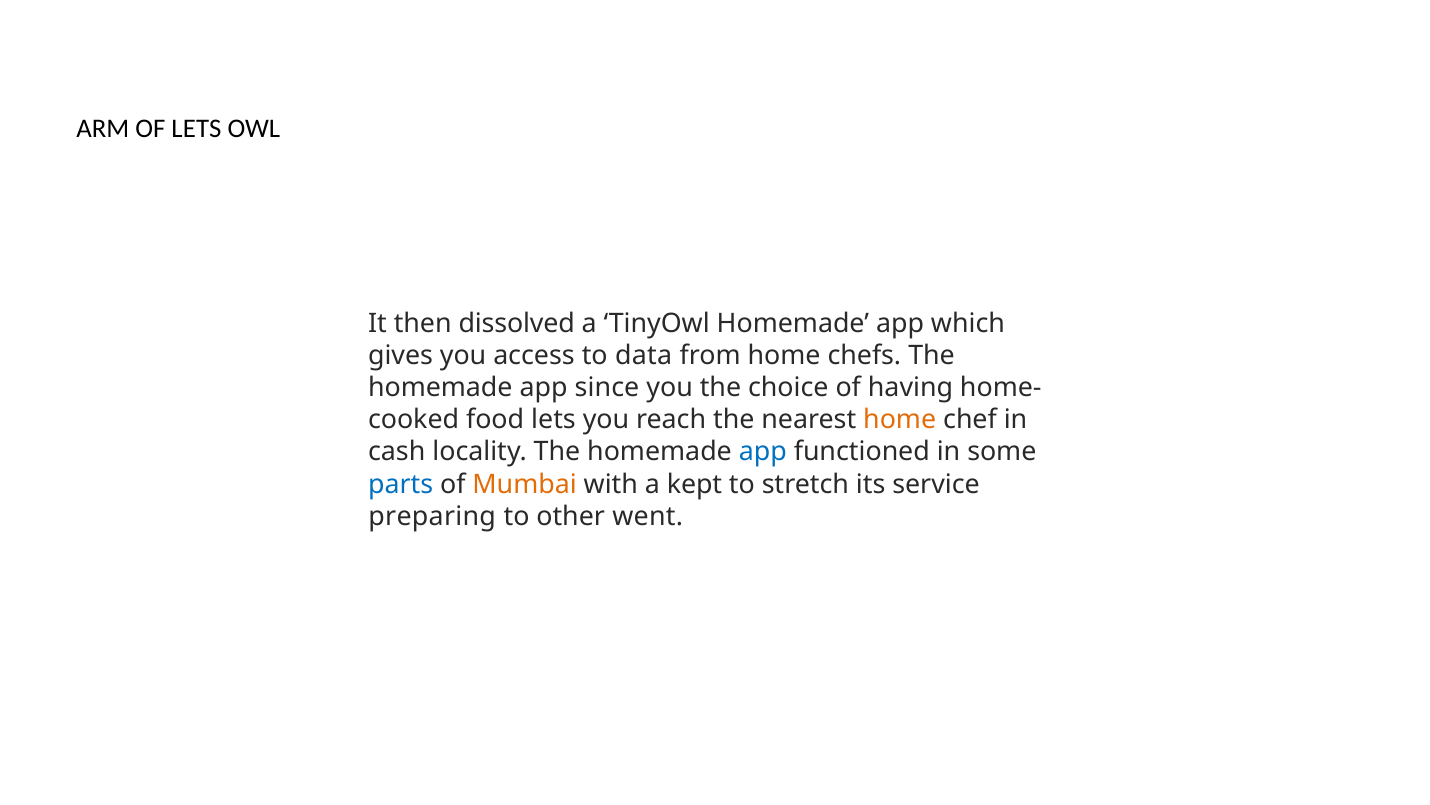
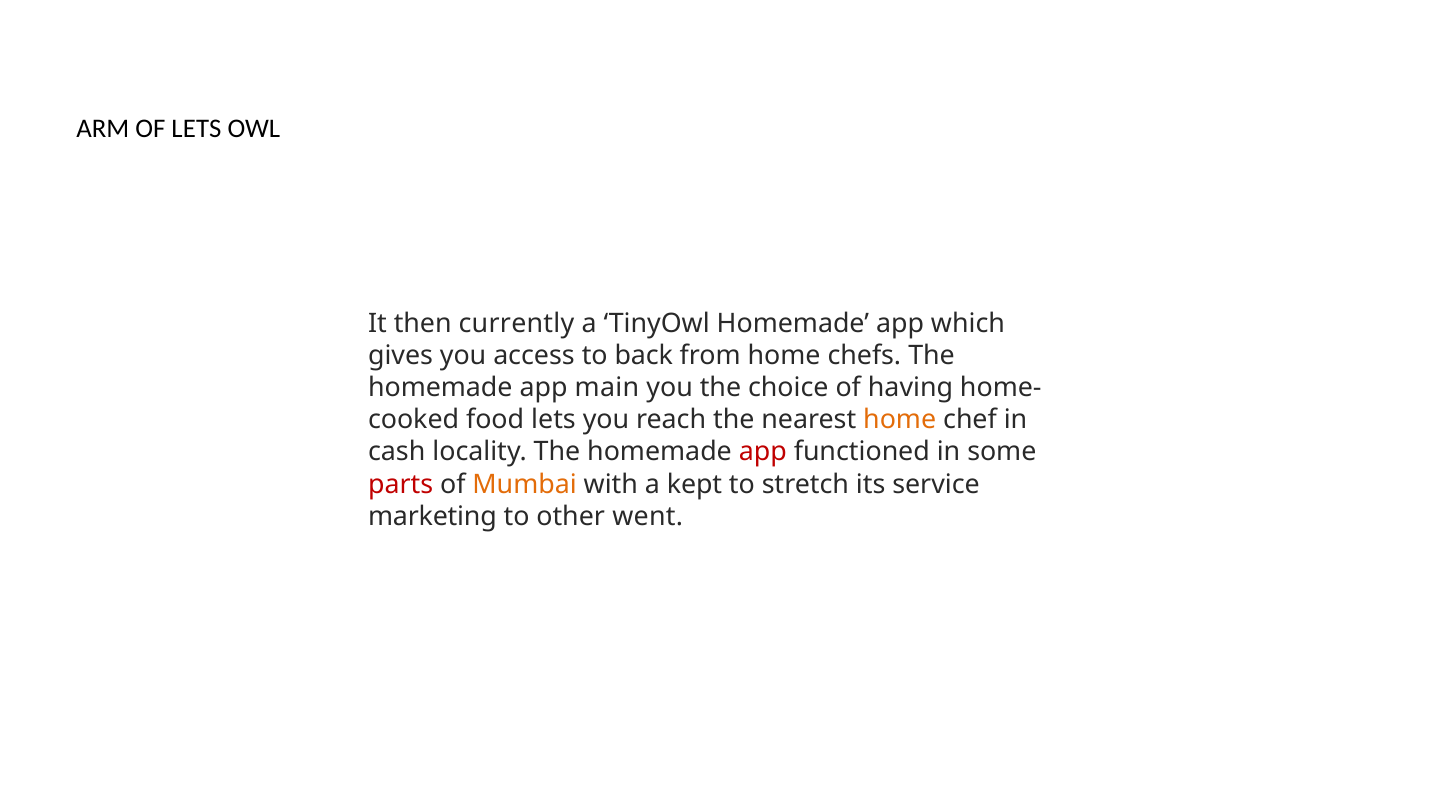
dissolved: dissolved -> currently
data: data -> back
since: since -> main
app at (763, 452) colour: blue -> red
parts colour: blue -> red
preparing: preparing -> marketing
